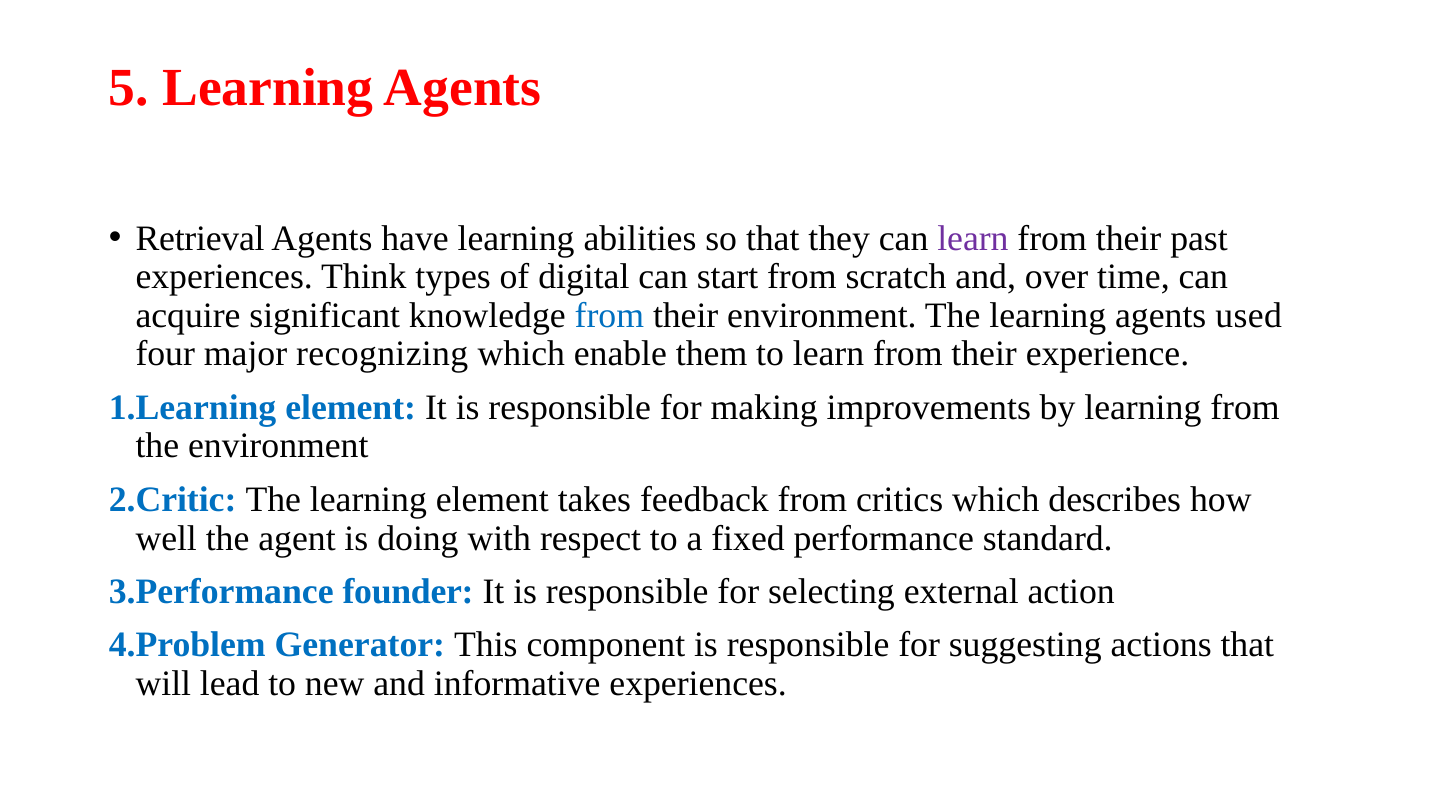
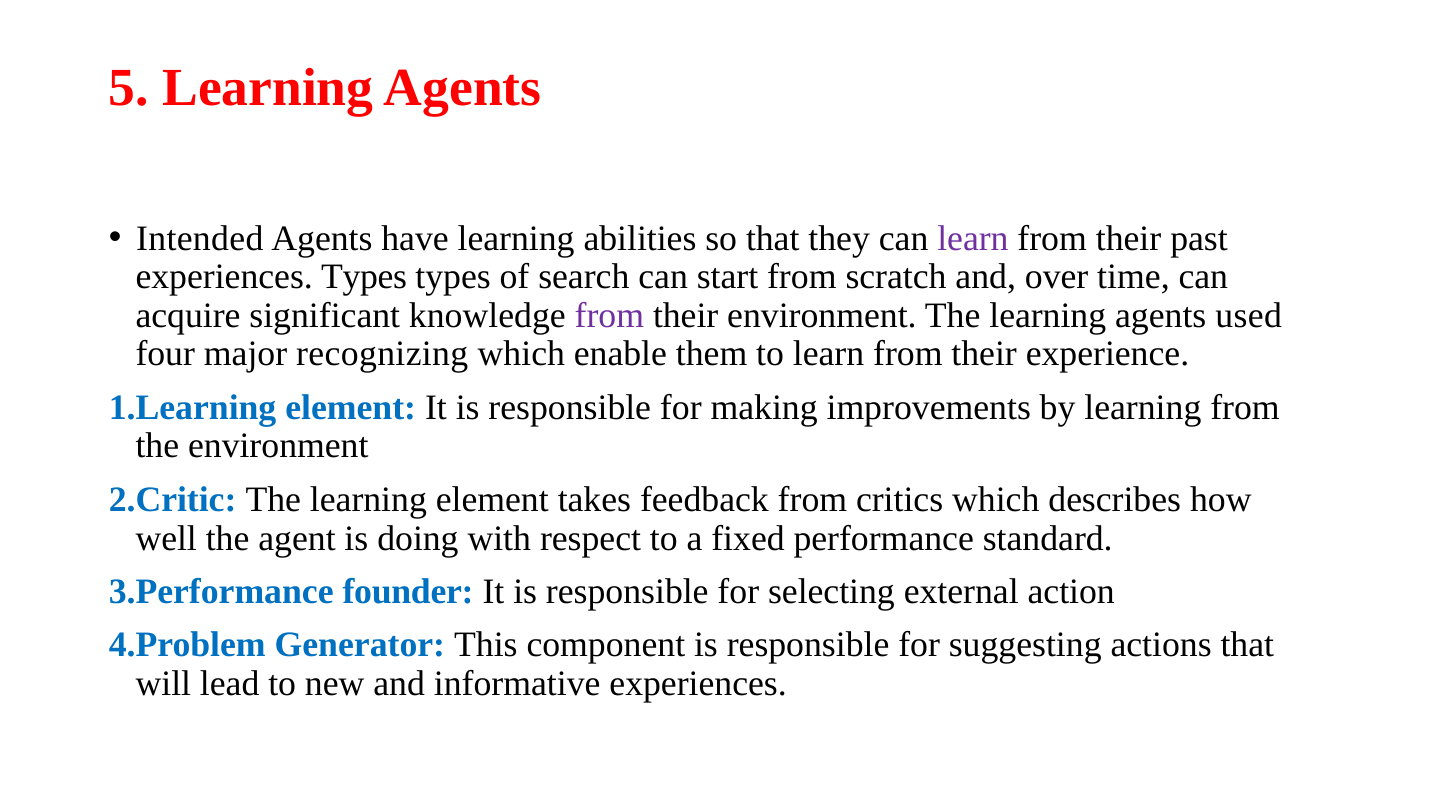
Retrieval: Retrieval -> Intended
experiences Think: Think -> Types
digital: digital -> search
from at (609, 315) colour: blue -> purple
